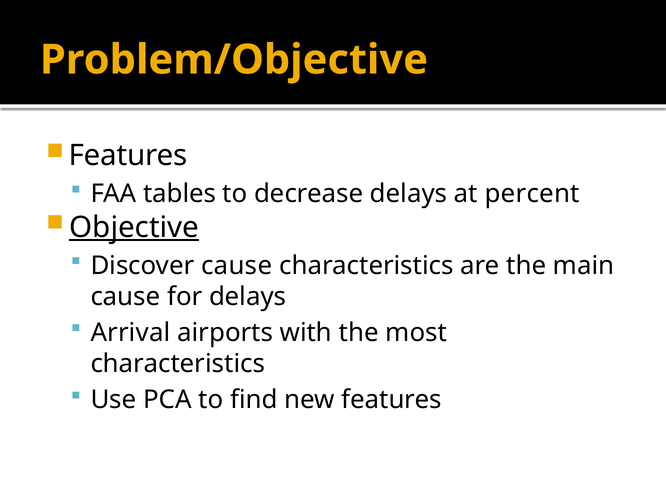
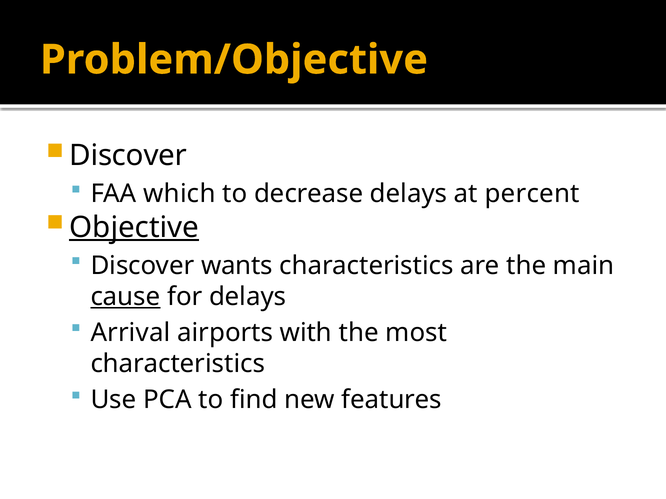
Features at (128, 156): Features -> Discover
tables: tables -> which
Discover cause: cause -> wants
cause at (126, 297) underline: none -> present
